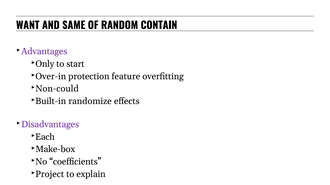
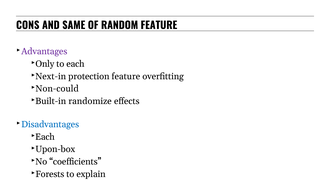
WANT: WANT -> CONS
RANDOM CONTAIN: CONTAIN -> FEATURE
to start: start -> each
Over-in: Over-in -> Next-in
Disadvantages colour: purple -> blue
Make-box: Make-box -> Upon-box
Project: Project -> Forests
